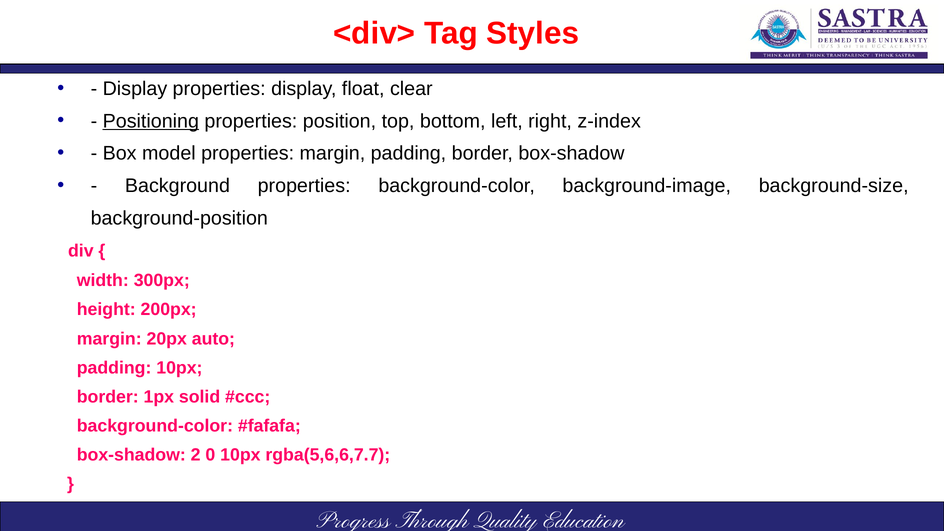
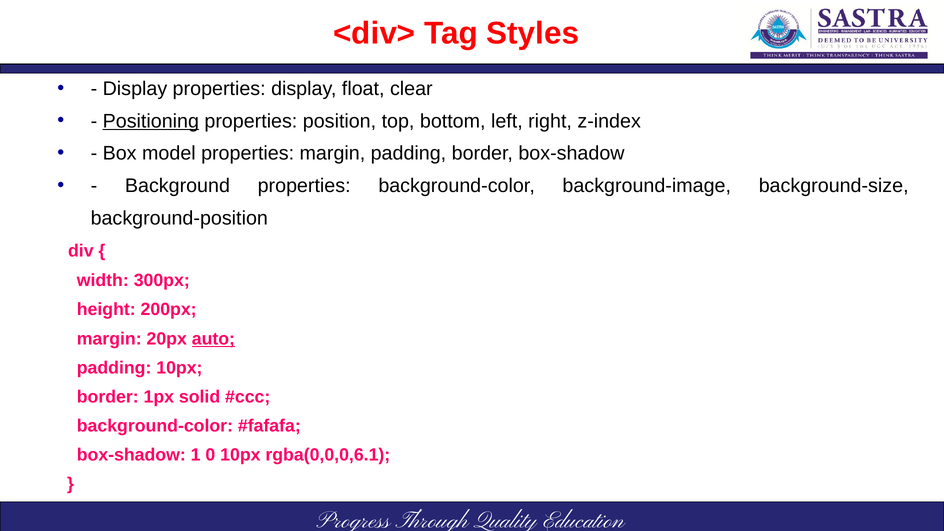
auto underline: none -> present
2: 2 -> 1
rgba(5,6,6,7.7: rgba(5,6,6,7.7 -> rgba(0,0,0,6.1
